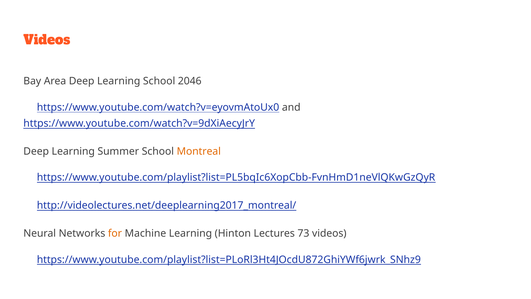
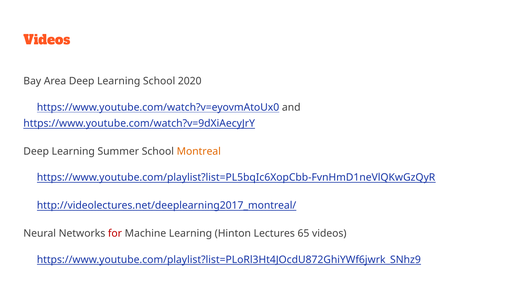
2046: 2046 -> 2020
for colour: orange -> red
73: 73 -> 65
